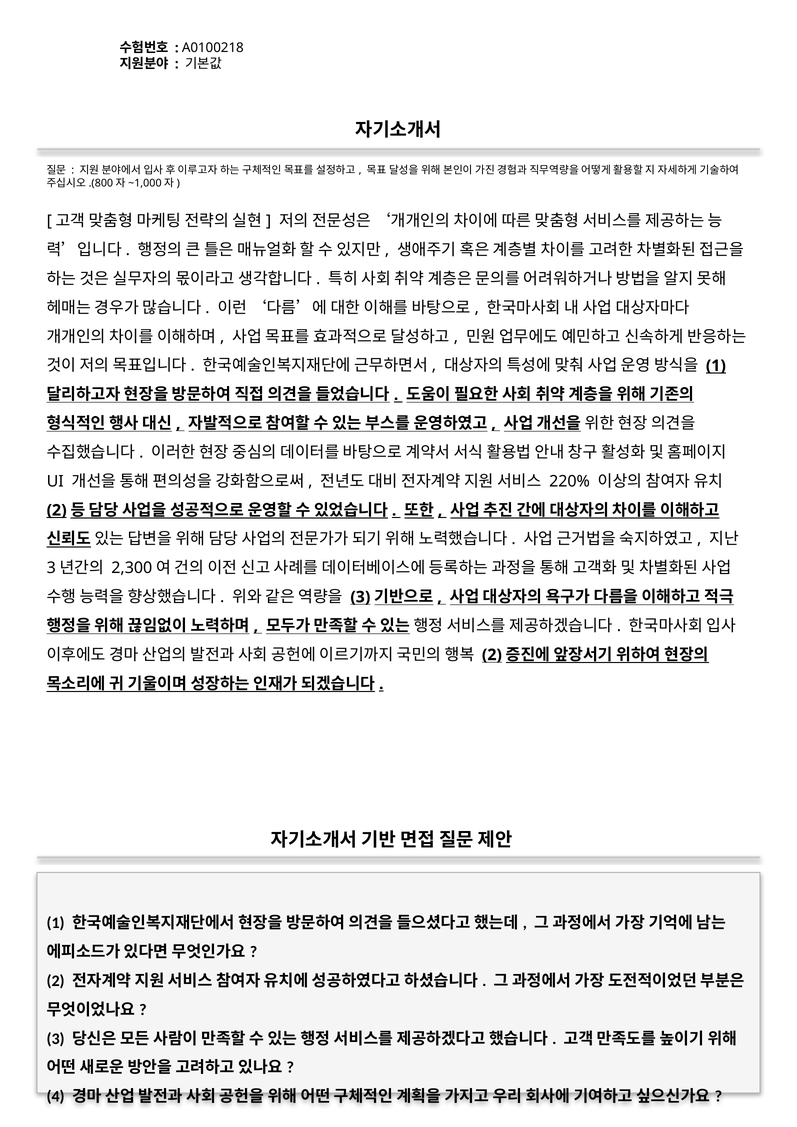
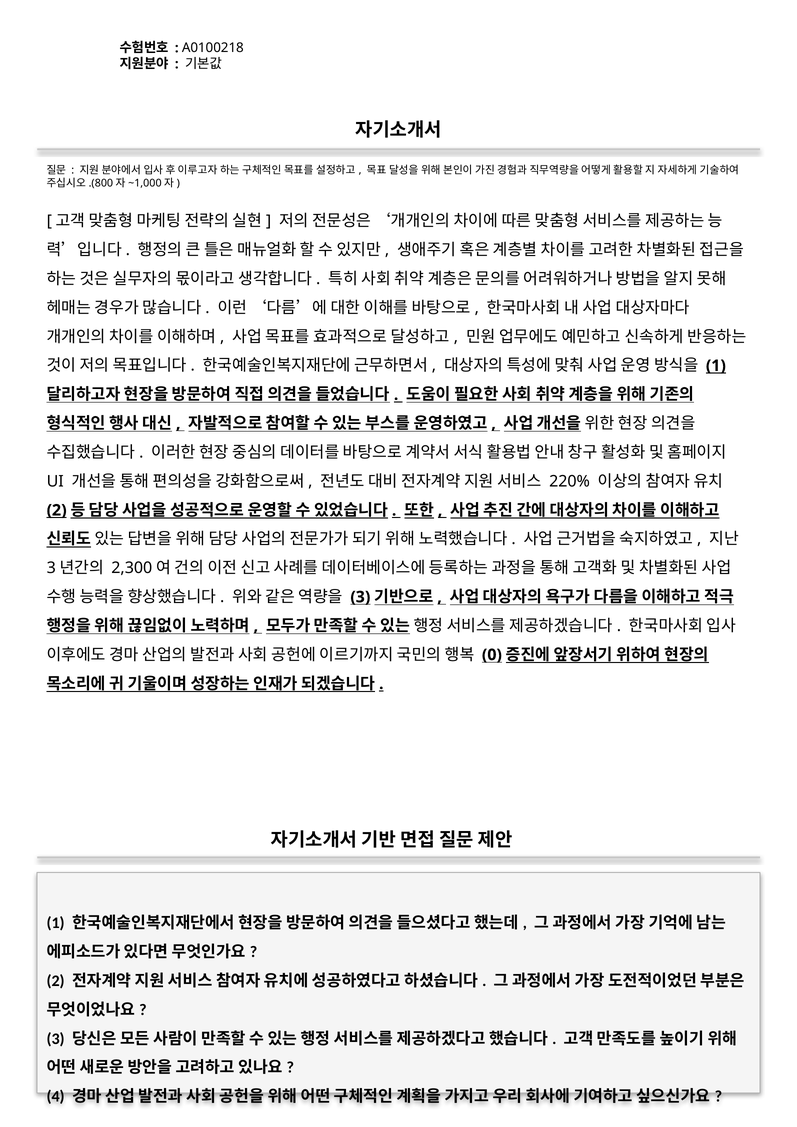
2 at (492, 655): 2 -> 0
